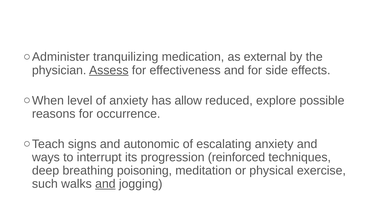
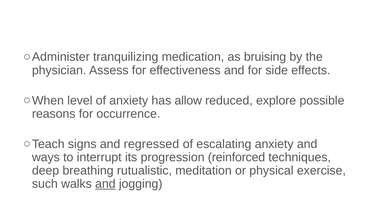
external: external -> bruising
Assess underline: present -> none
autonomic: autonomic -> regressed
poisoning: poisoning -> rutualistic
